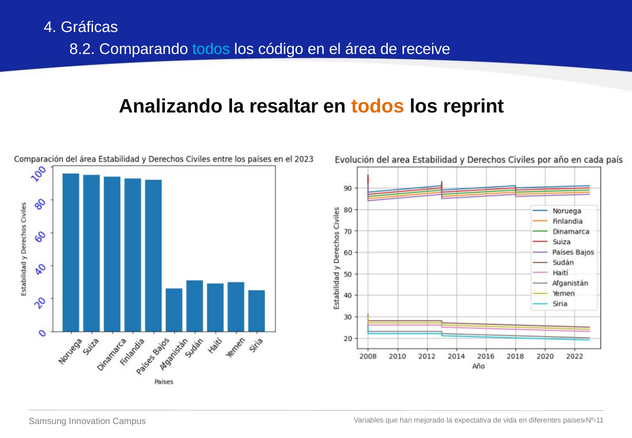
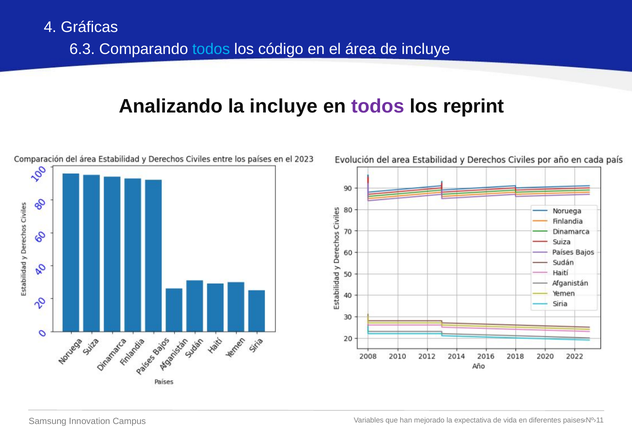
8.2: 8.2 -> 6.3
de receive: receive -> incluye
la resaltar: resaltar -> incluye
todos at (378, 107) colour: orange -> purple
